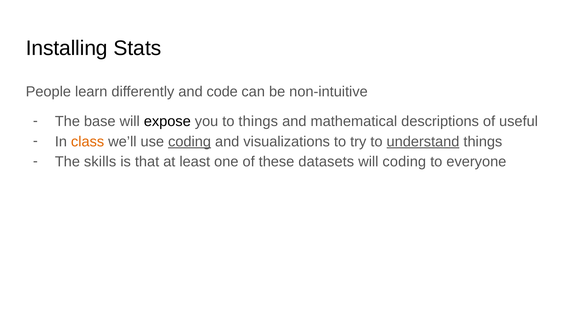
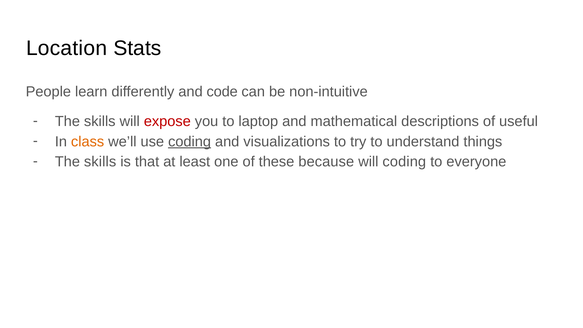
Installing: Installing -> Location
base at (100, 121): base -> skills
expose colour: black -> red
to things: things -> laptop
understand underline: present -> none
datasets: datasets -> because
